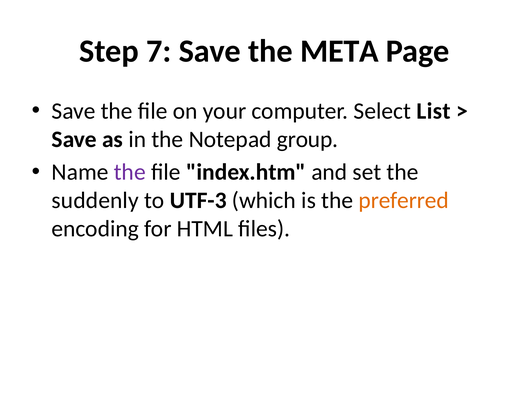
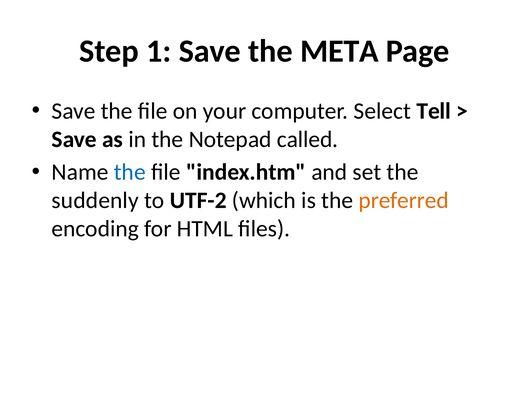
7: 7 -> 1
List: List -> Tell
group: group -> called
the at (130, 172) colour: purple -> blue
UTF-3: UTF-3 -> UTF-2
